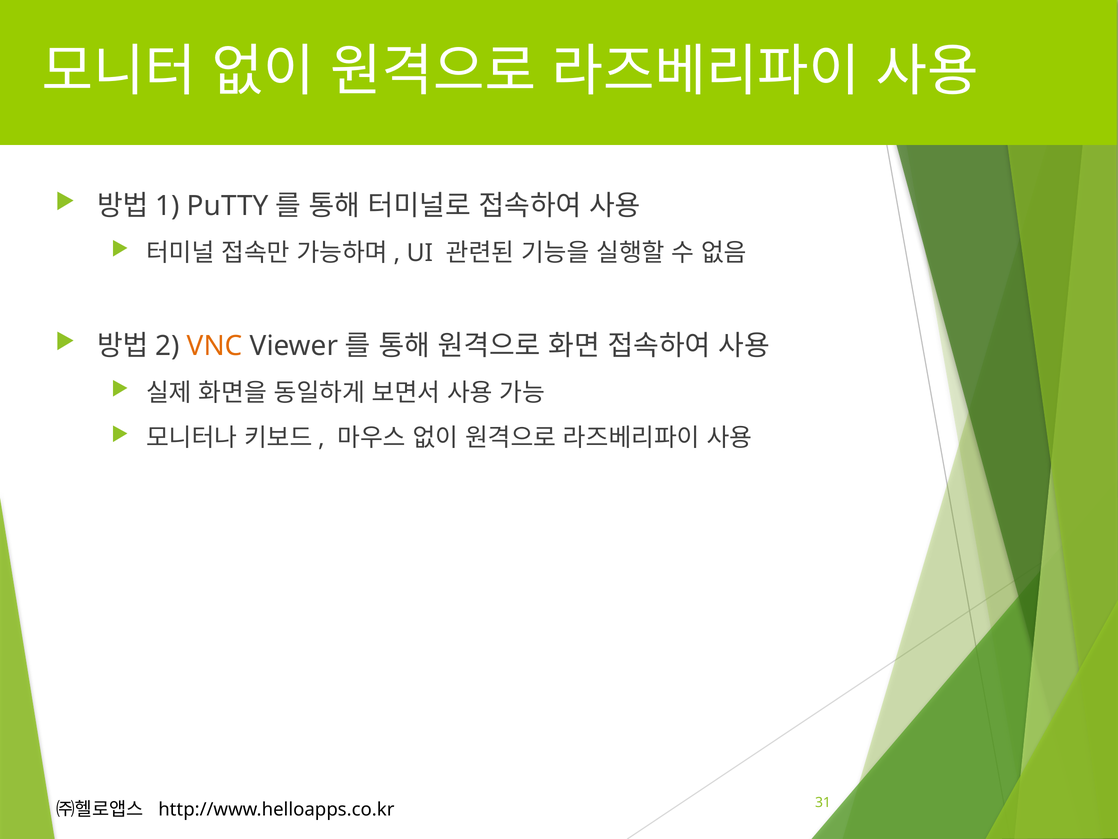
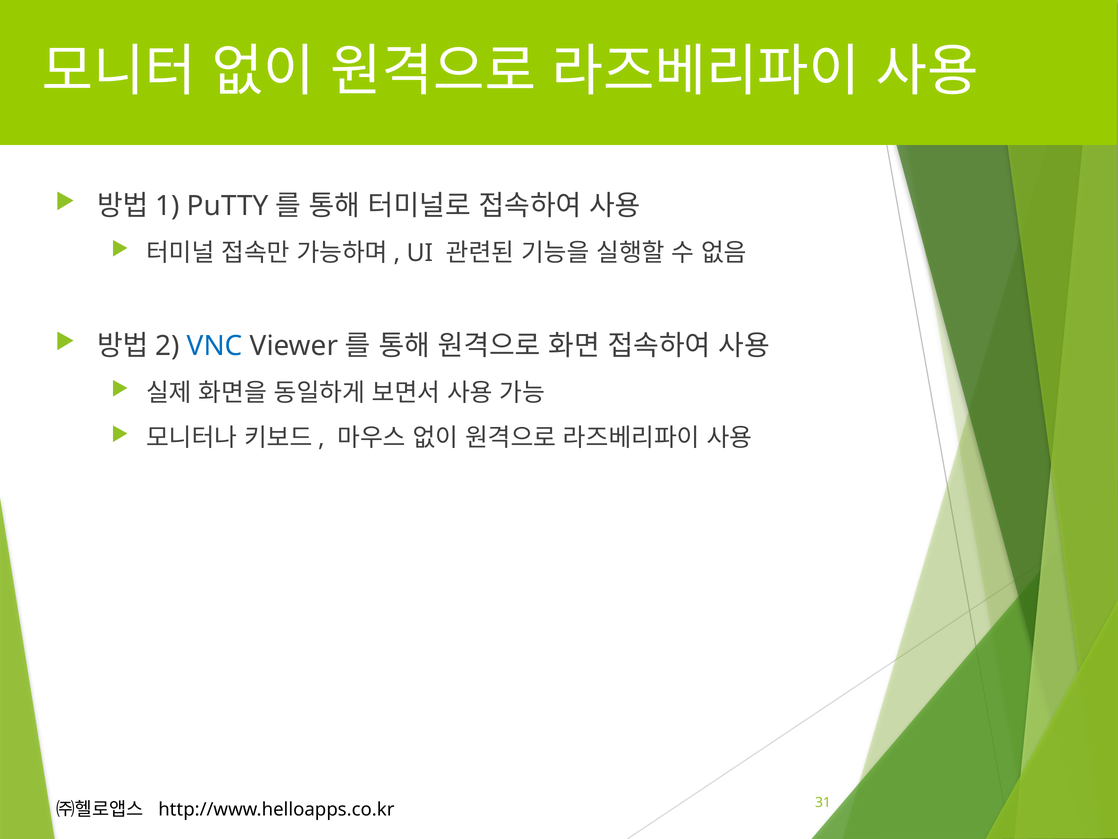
VNC colour: orange -> blue
